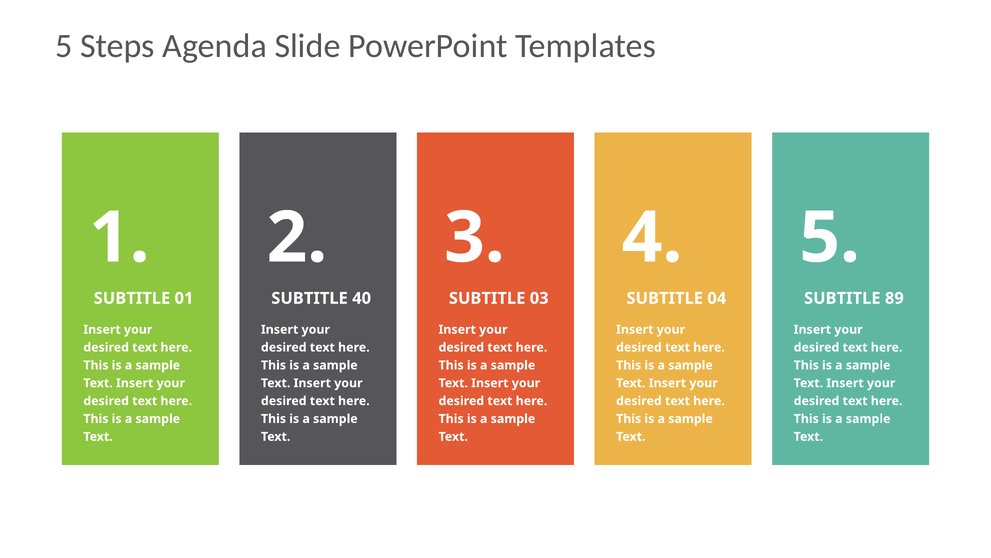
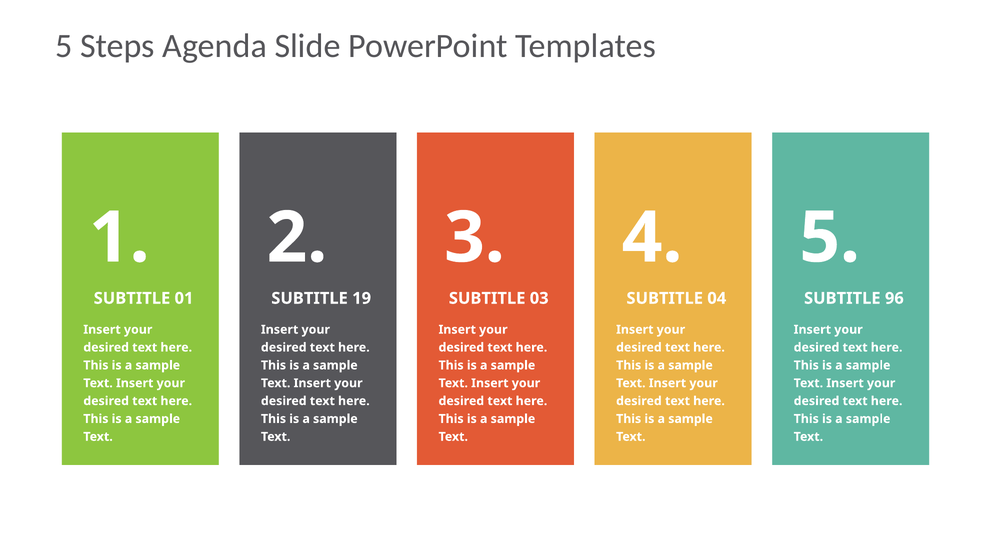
40: 40 -> 19
89: 89 -> 96
